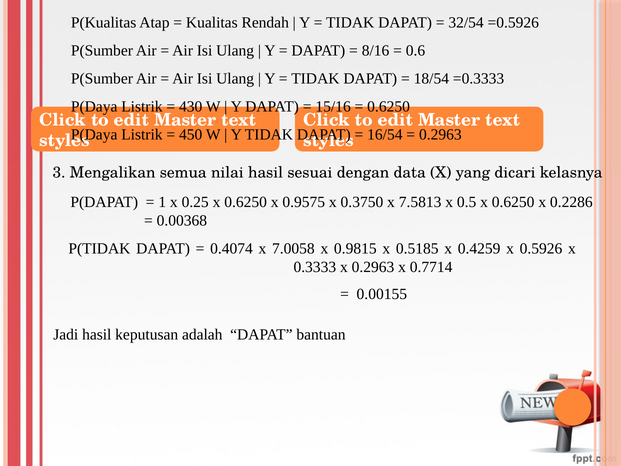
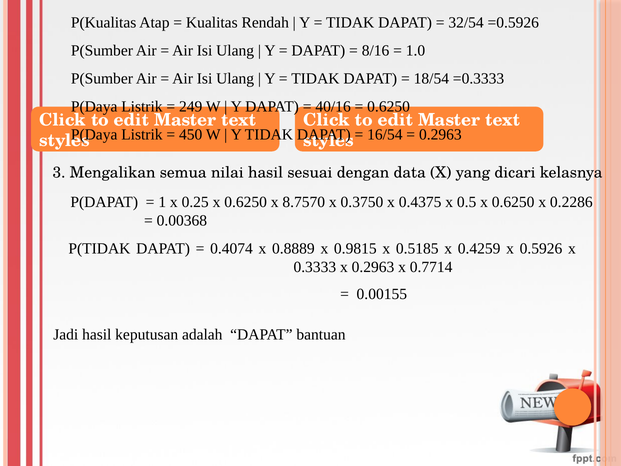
0.6: 0.6 -> 1.0
430: 430 -> 249
15/16: 15/16 -> 40/16
0.9575: 0.9575 -> 8.7570
7.5813: 7.5813 -> 0.4375
7.0058: 7.0058 -> 0.8889
